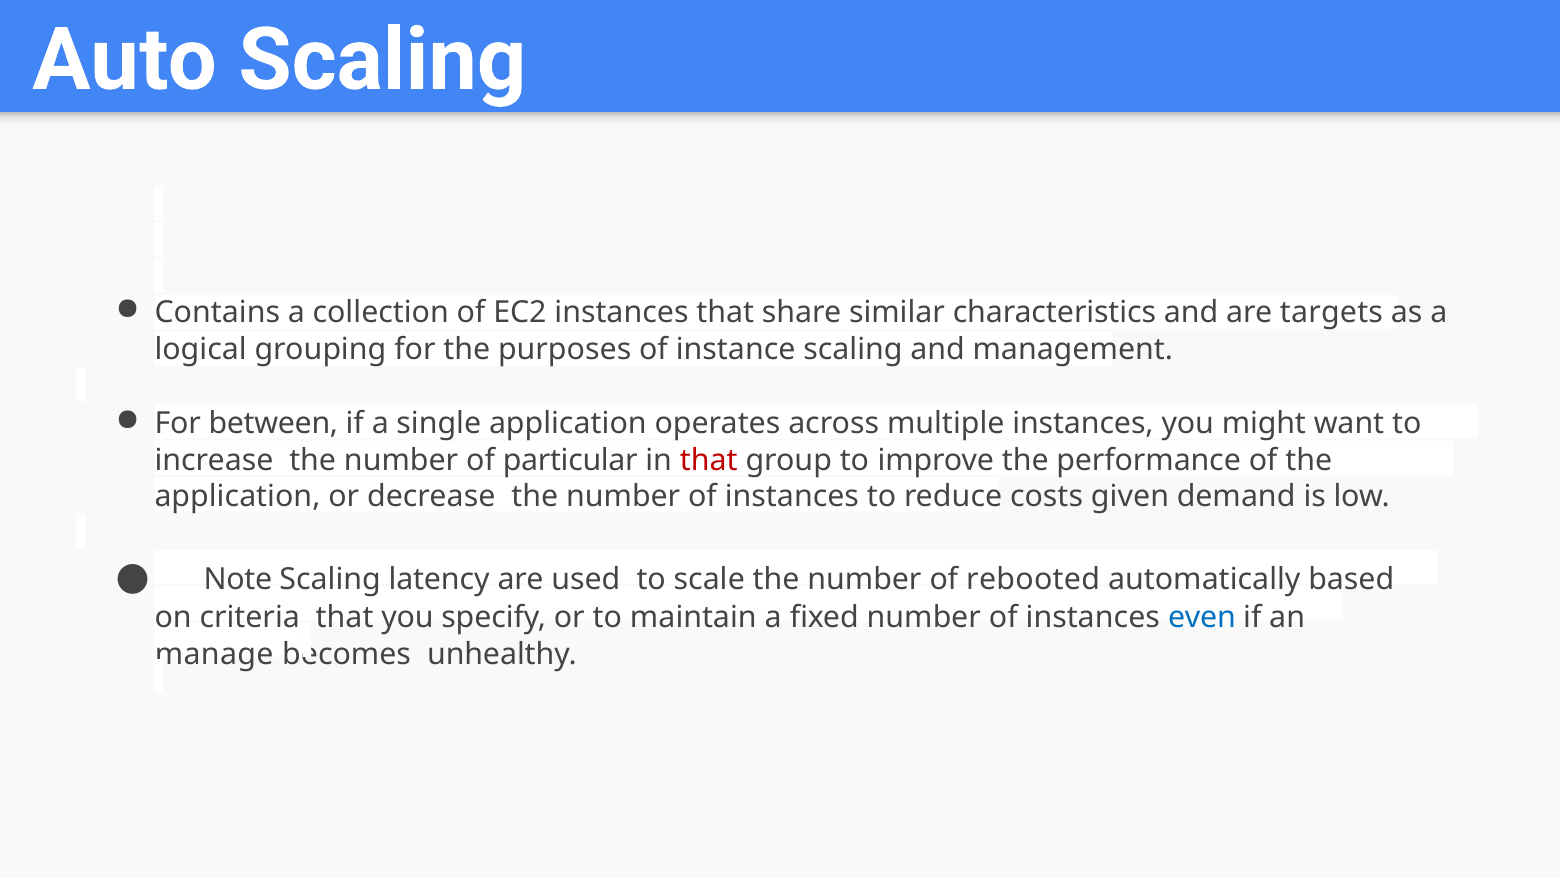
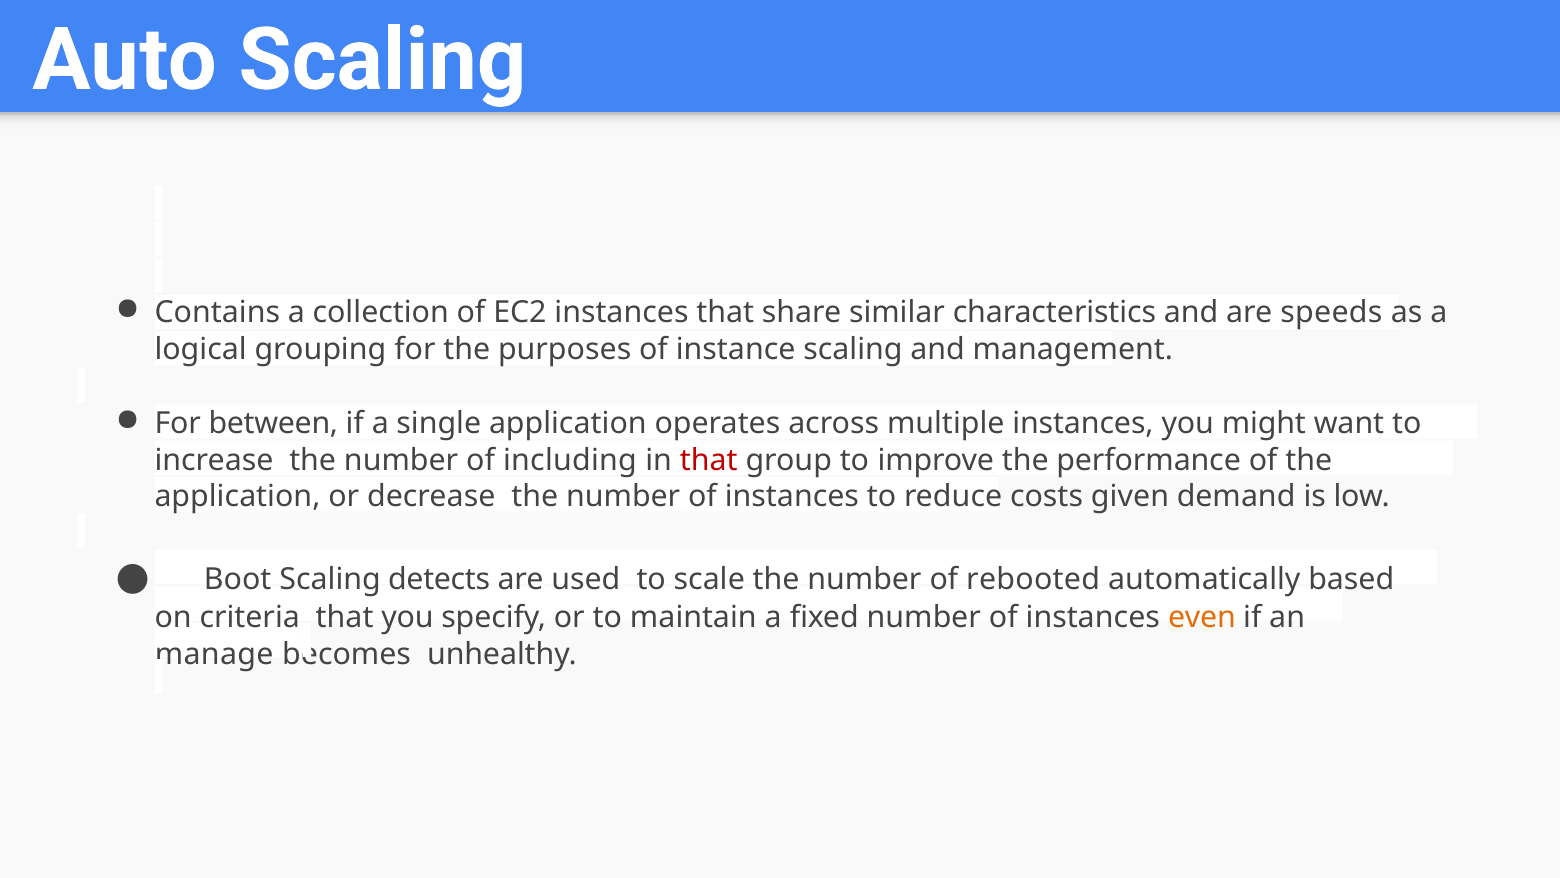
targets: targets -> speeds
particular: particular -> including
Note: Note -> Boot
latency: latency -> detects
even colour: blue -> orange
